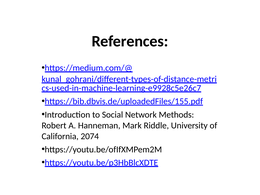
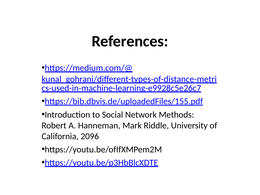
2074: 2074 -> 2096
